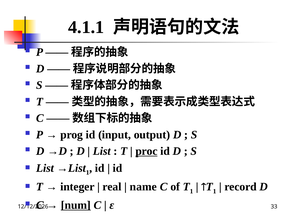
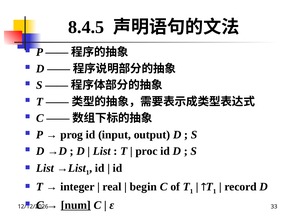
4.1.1: 4.1.1 -> 8.4.5
proc underline: present -> none
name: name -> begin
